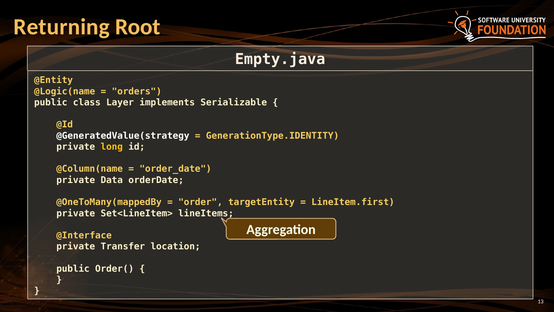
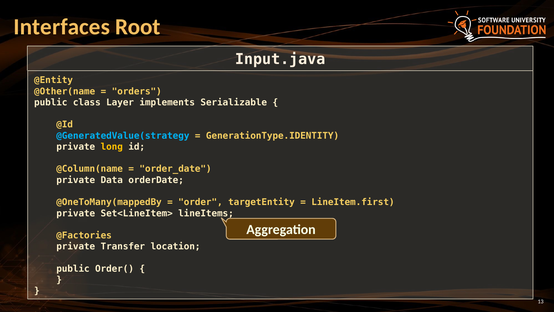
Returning: Returning -> Interfaces
Empty.java: Empty.java -> Input.java
@Logic(name: @Logic(name -> @Other(name
@GeneratedValue(strategy colour: white -> light blue
@Interface: @Interface -> @Factories
